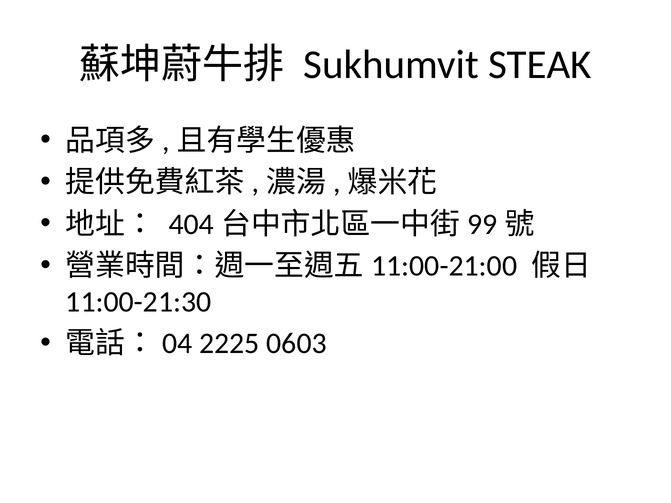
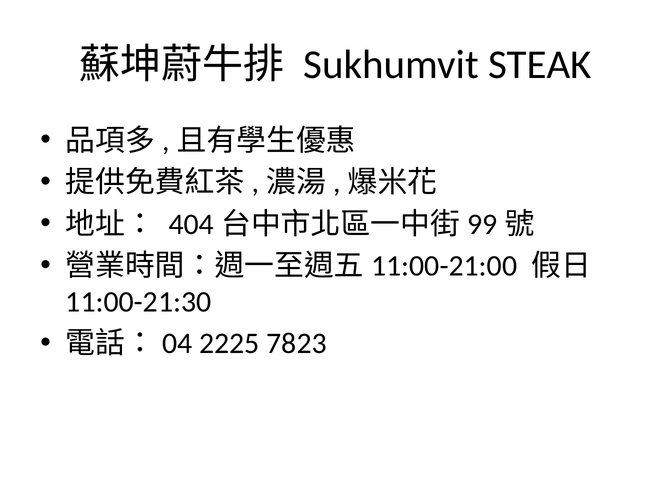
0603: 0603 -> 7823
